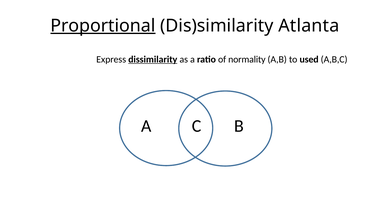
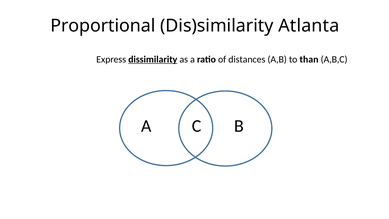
Proportional underline: present -> none
normality: normality -> distances
used: used -> than
